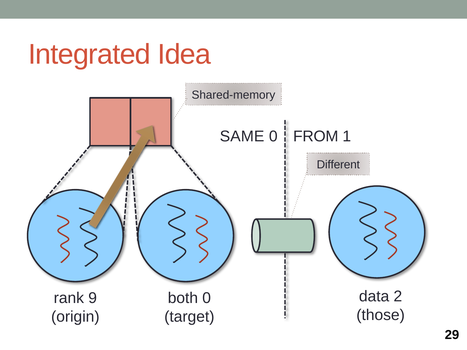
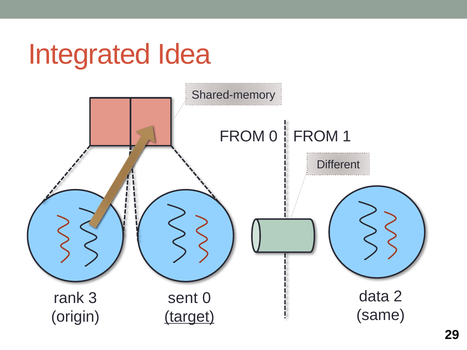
SAME at (242, 136): SAME -> FROM
9: 9 -> 3
both: both -> sent
those: those -> same
target underline: none -> present
